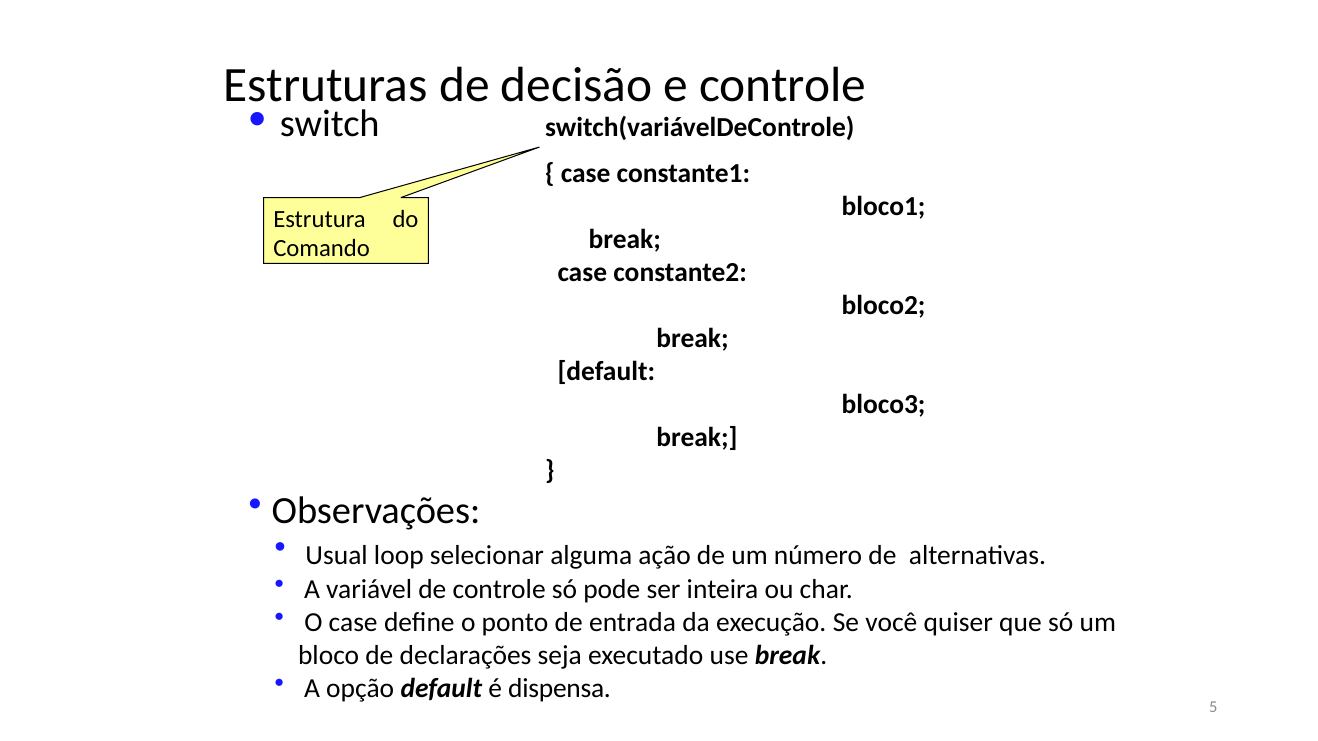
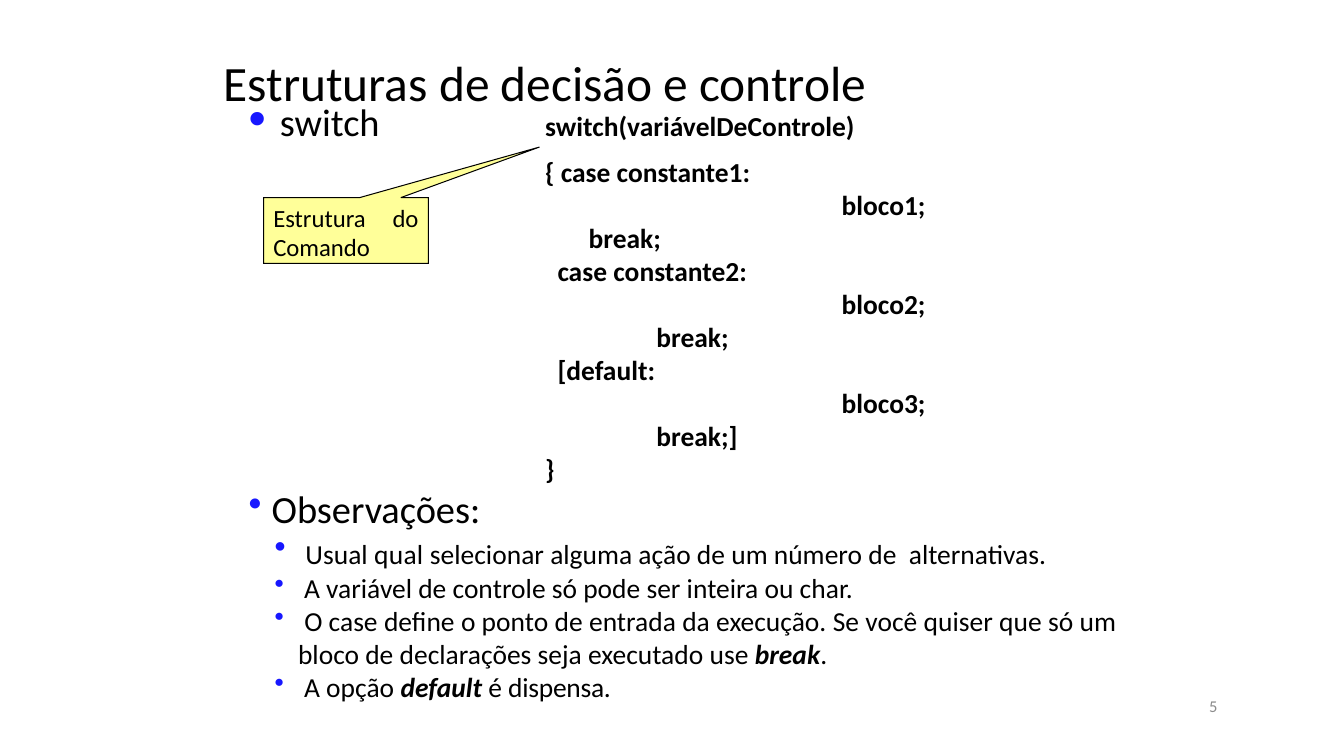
loop: loop -> qual
